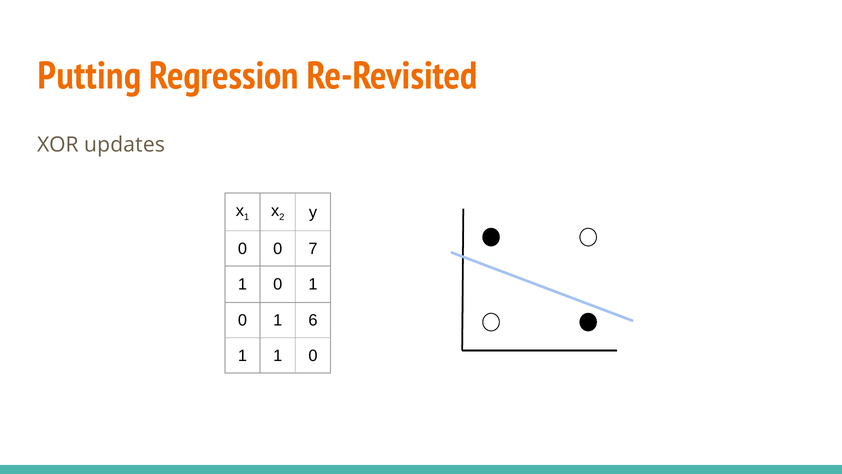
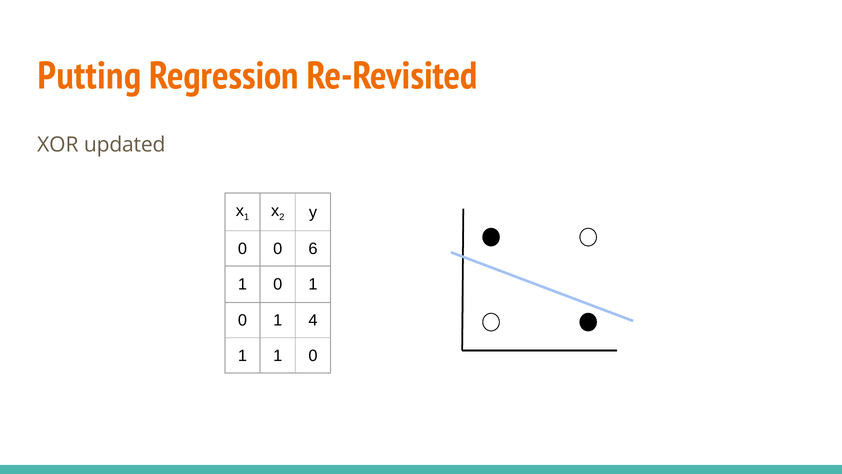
updates: updates -> updated
7: 7 -> 6
6: 6 -> 4
